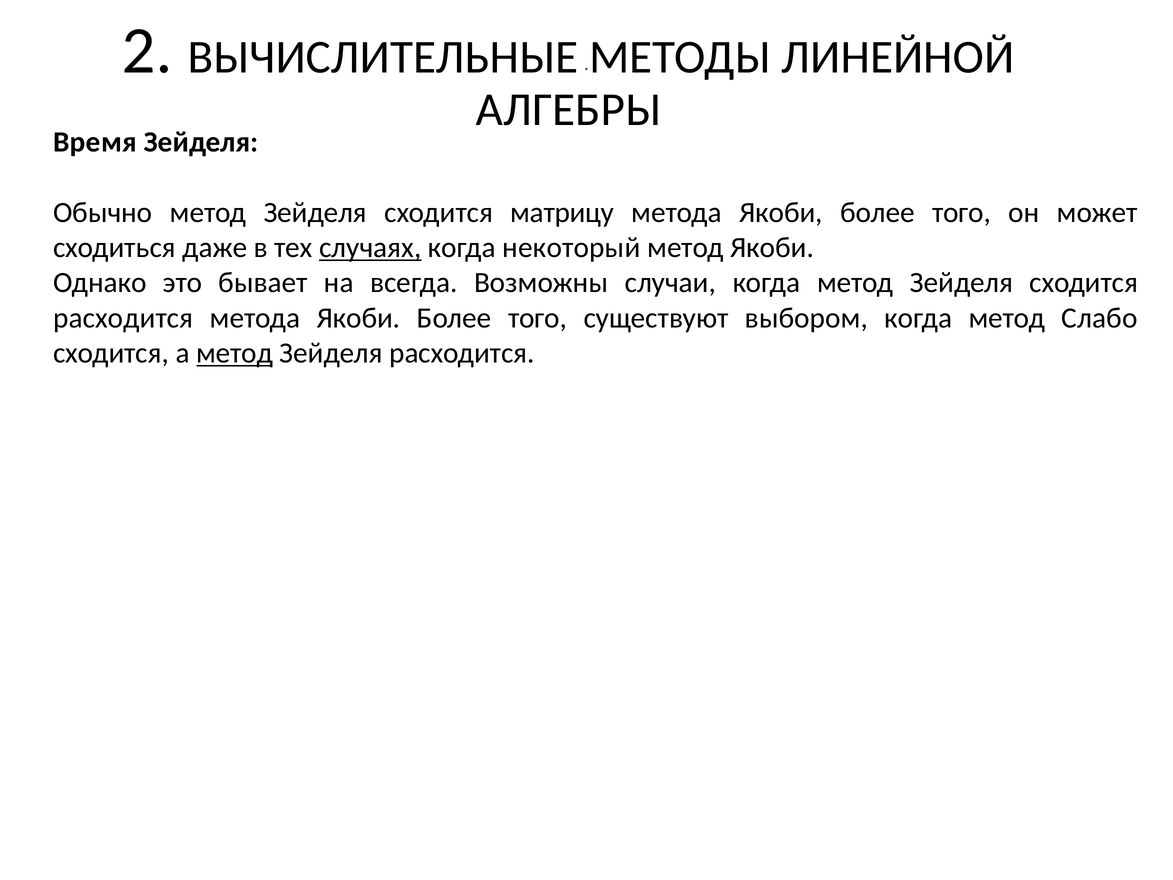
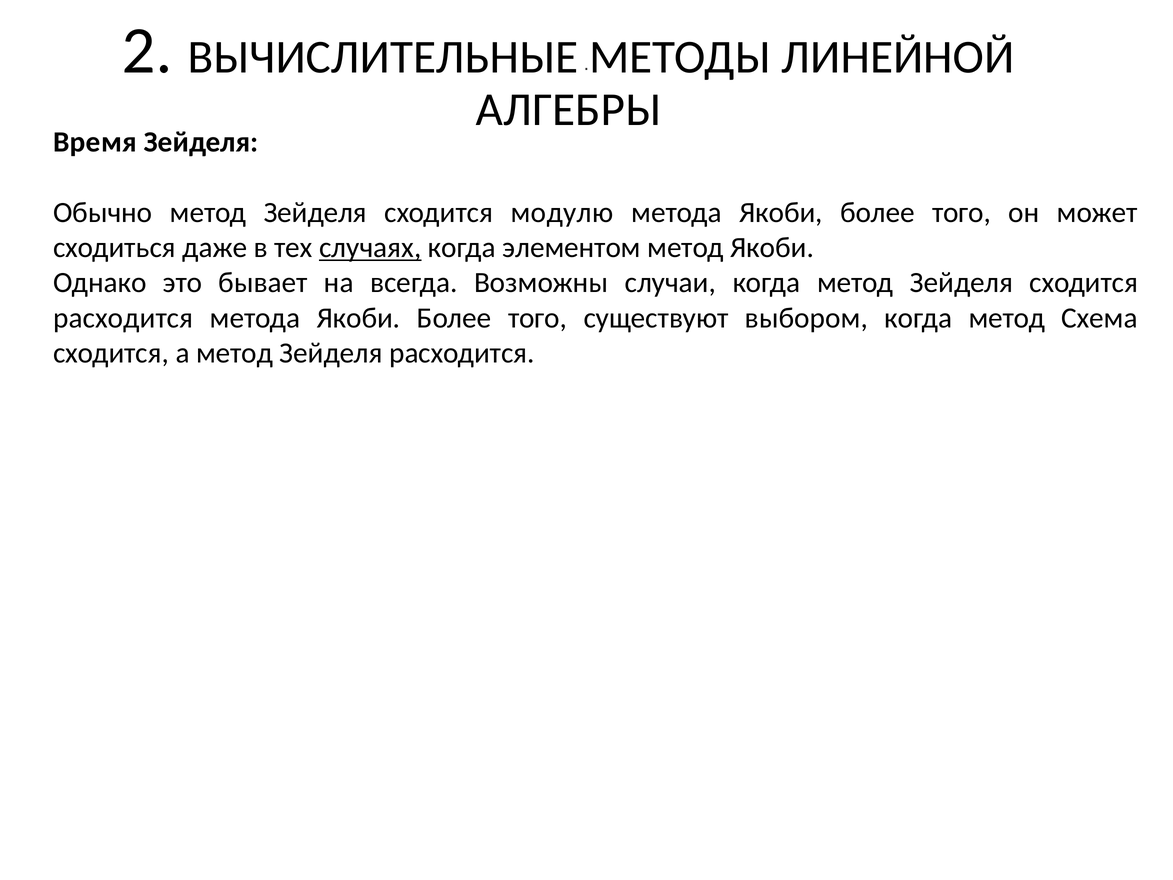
матрицу: матрицу -> модулю
некоторый: некоторый -> элементом
Слабо: Слабо -> Схема
метод at (235, 353) underline: present -> none
